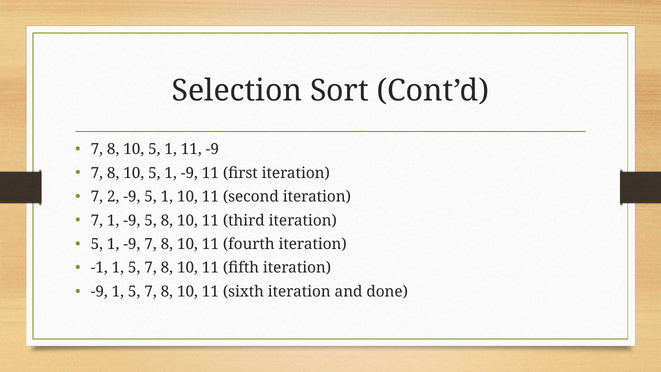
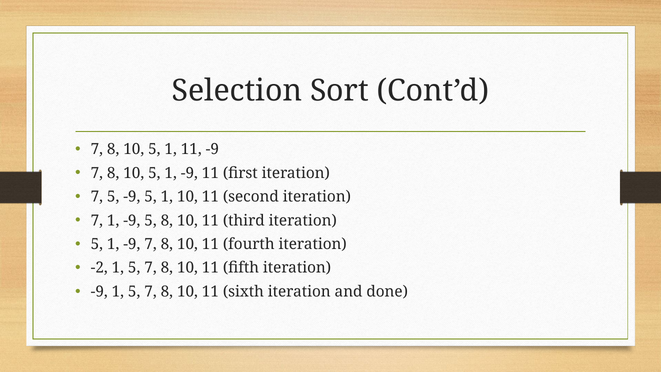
7 2: 2 -> 5
-1: -1 -> -2
